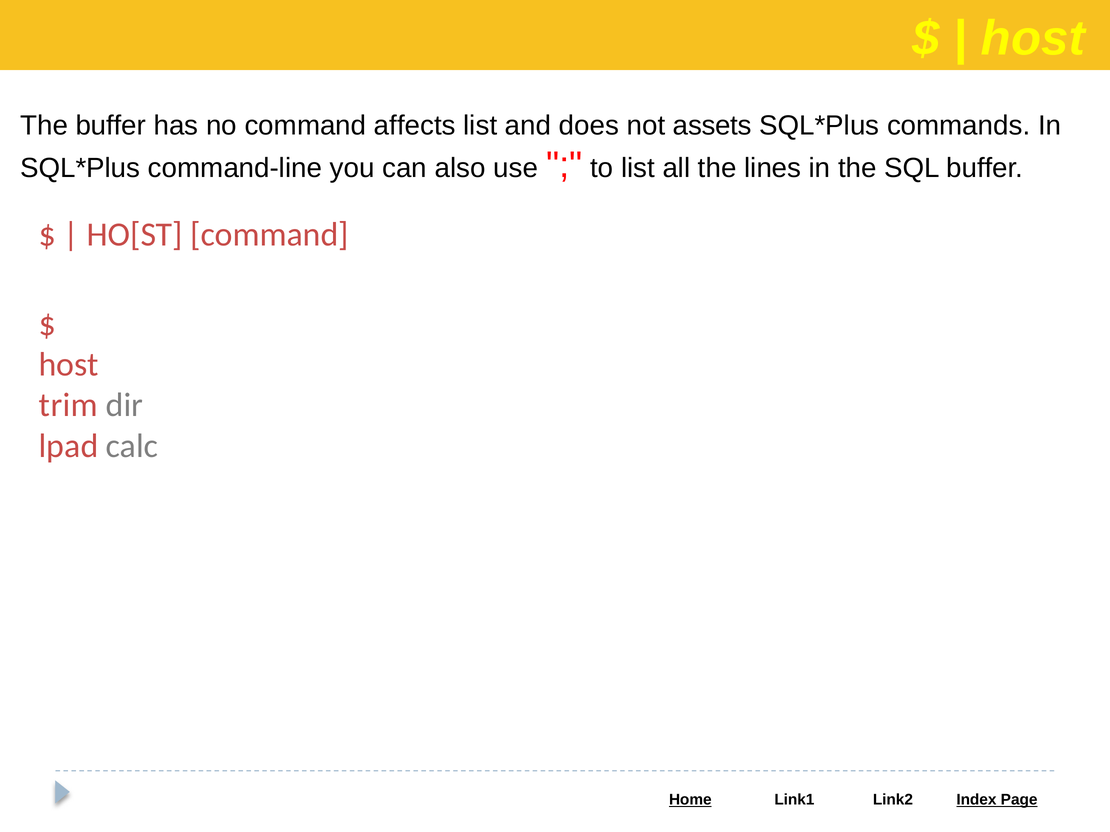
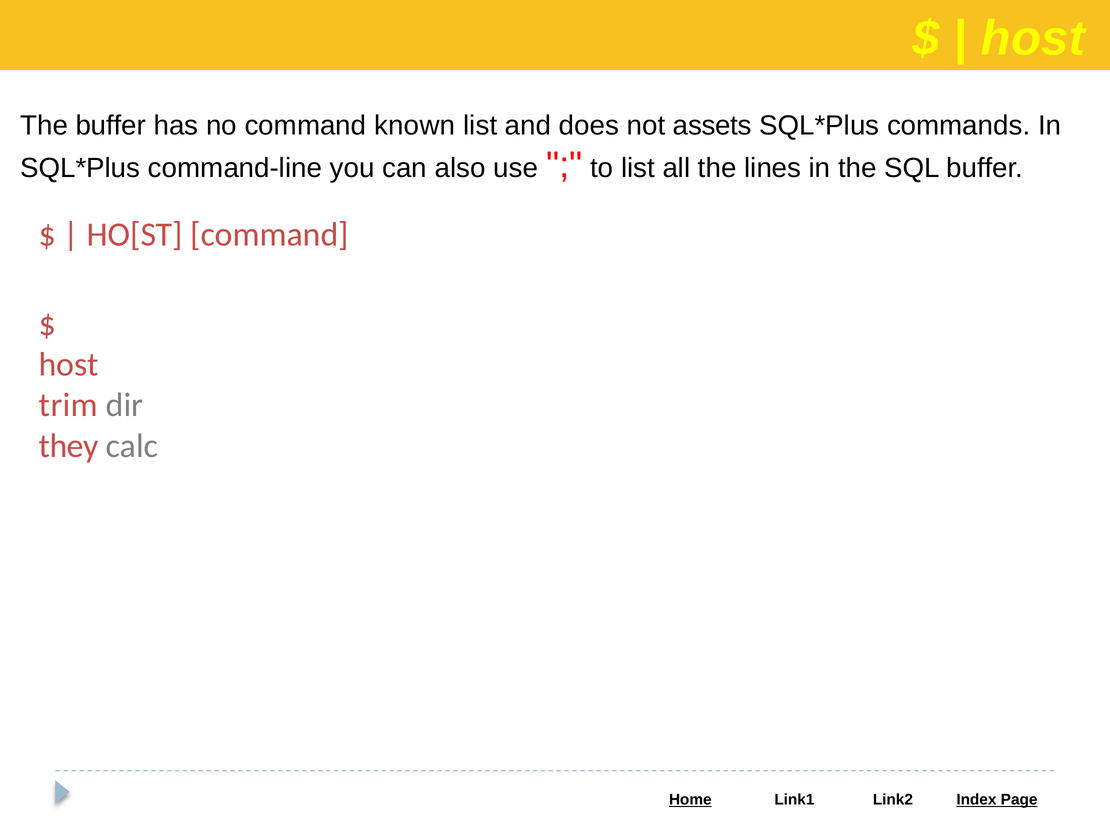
affects: affects -> known
lpad: lpad -> they
